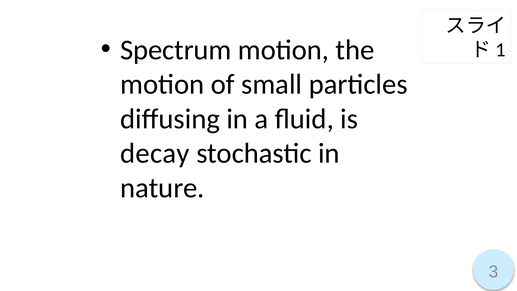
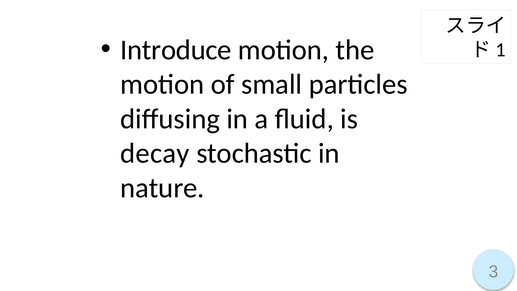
Spectrum: Spectrum -> Introduce
